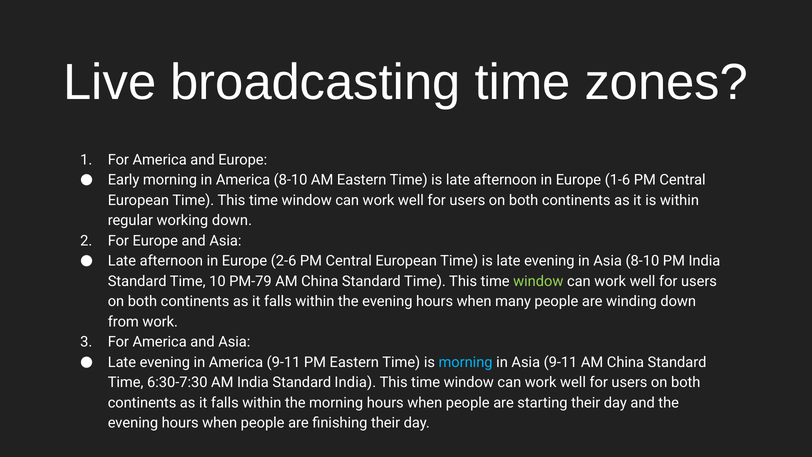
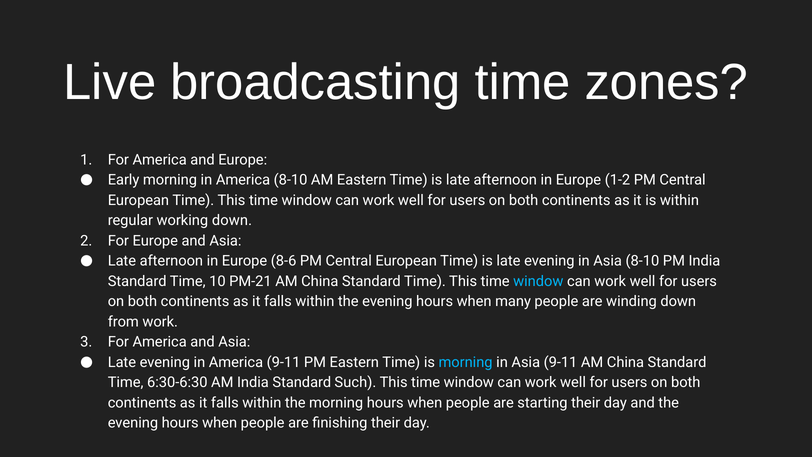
1-6: 1-6 -> 1-2
2-6: 2-6 -> 8-6
PM-79: PM-79 -> PM-21
window at (538, 281) colour: light green -> light blue
6:30-7:30: 6:30-7:30 -> 6:30-6:30
Standard India: India -> Such
